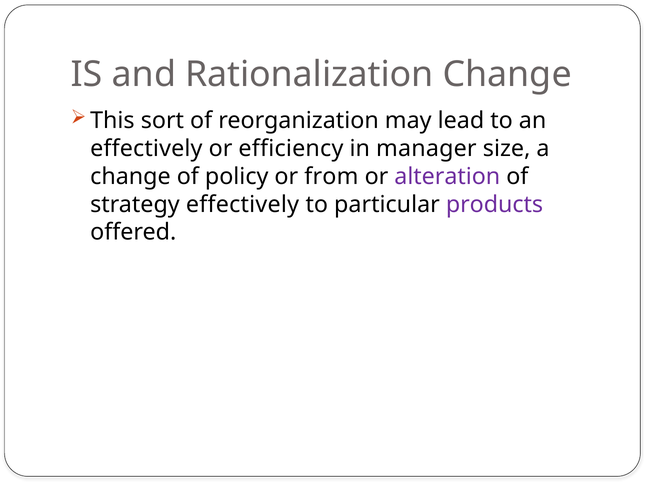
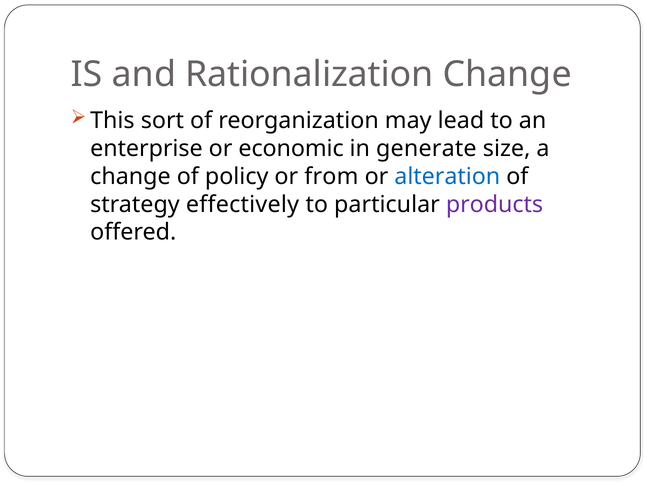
effectively at (146, 149): effectively -> enterprise
efficiency: efficiency -> economic
manager: manager -> generate
alteration colour: purple -> blue
